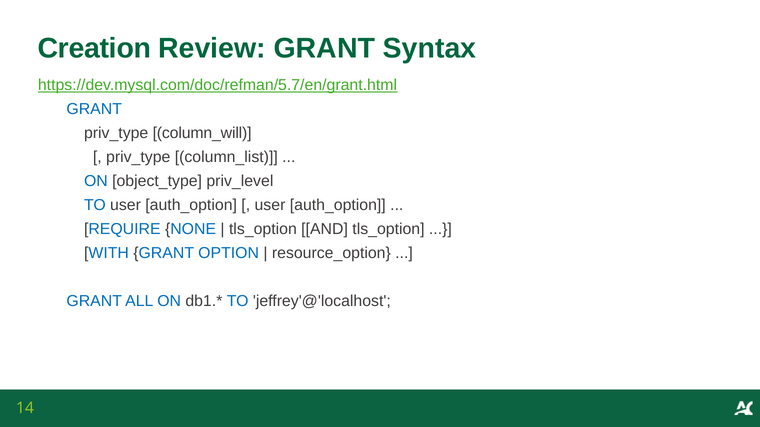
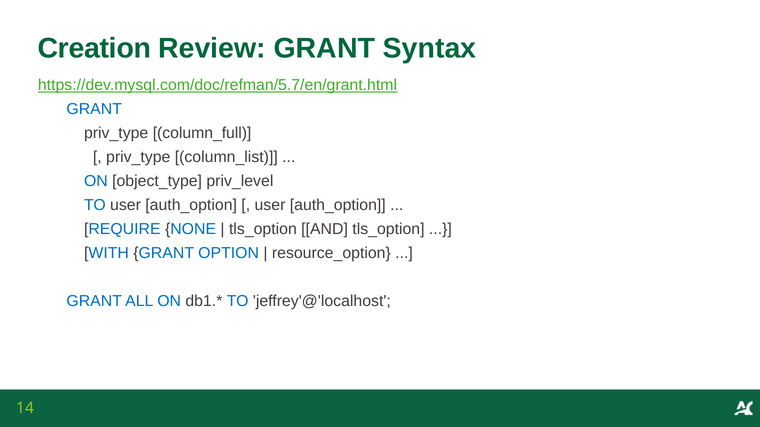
column_will: column_will -> column_full
